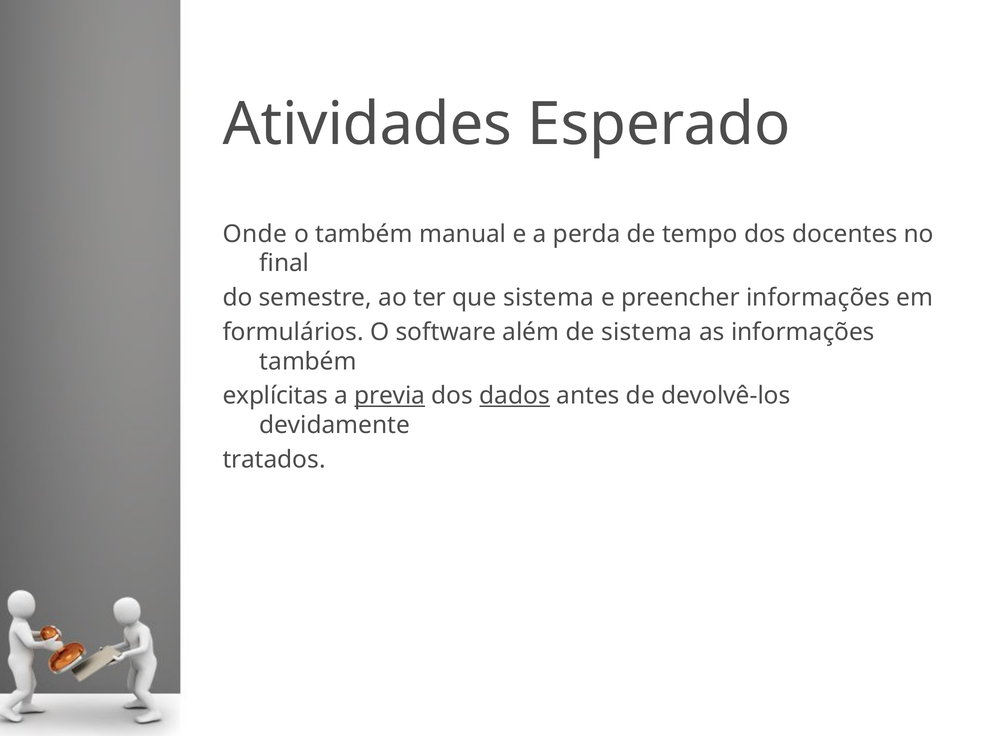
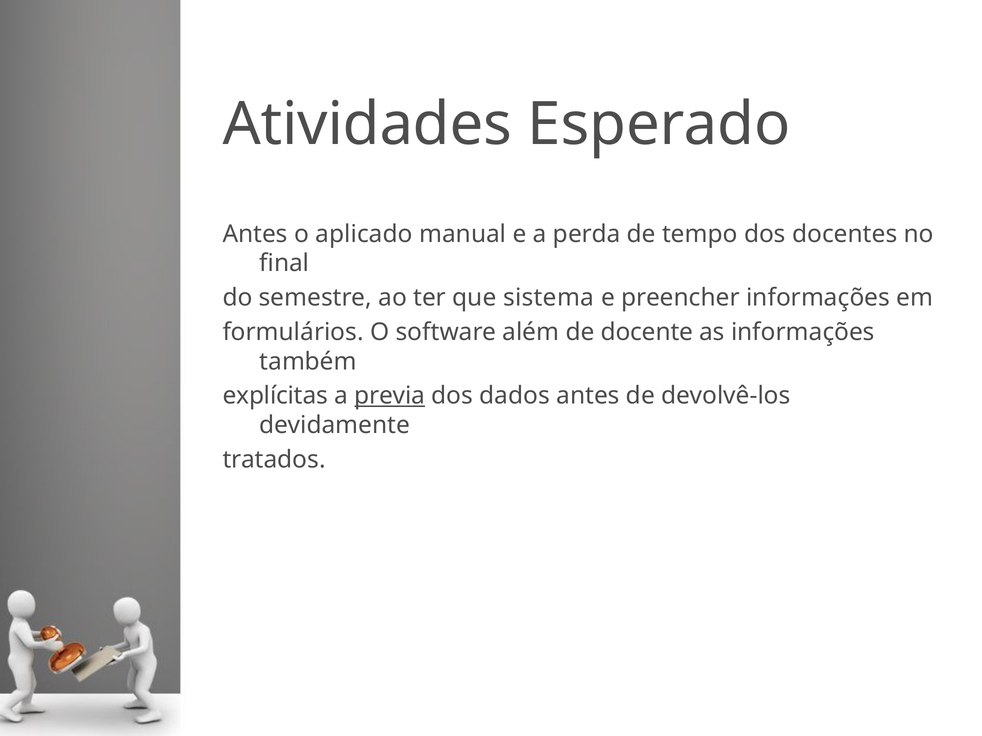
Onde at (255, 234): Onde -> Antes
o também: também -> aplicado
de sistema: sistema -> docente
dados underline: present -> none
